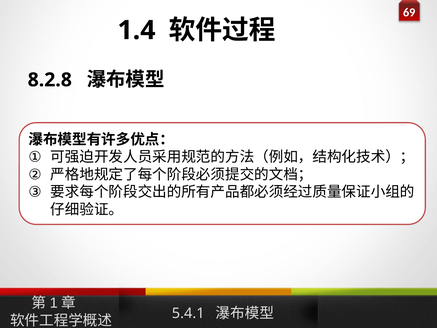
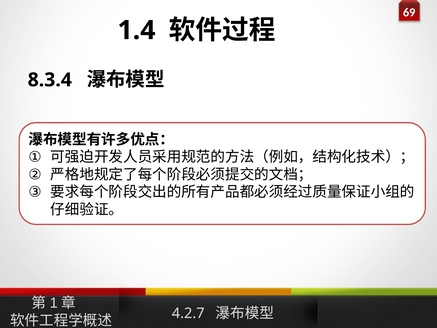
8.2.8: 8.2.8 -> 8.3.4
5.4.1: 5.4.1 -> 4.2.7
